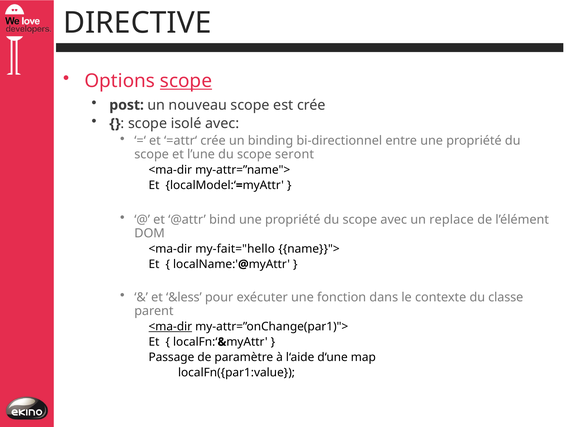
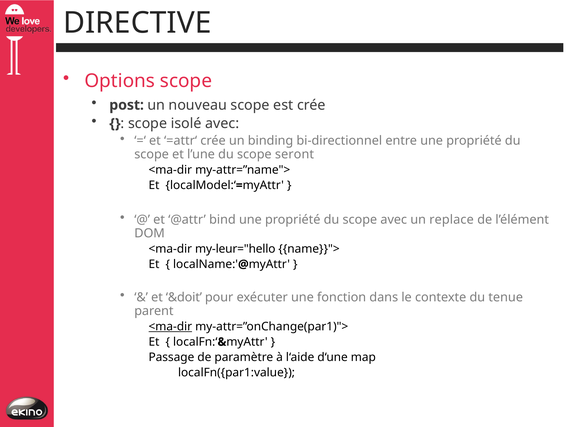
scope at (186, 81) underline: present -> none
my-fait="hello: my-fait="hello -> my-leur="hello
&less: &less -> &doit
classe: classe -> tenue
